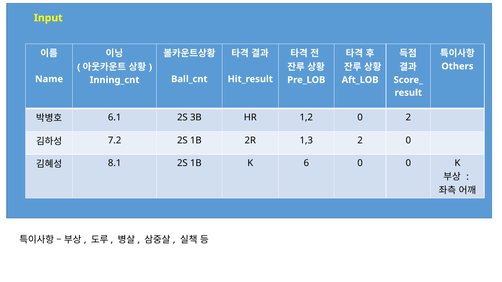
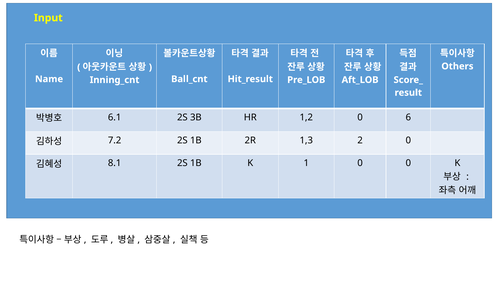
0 2: 2 -> 6
6: 6 -> 1
